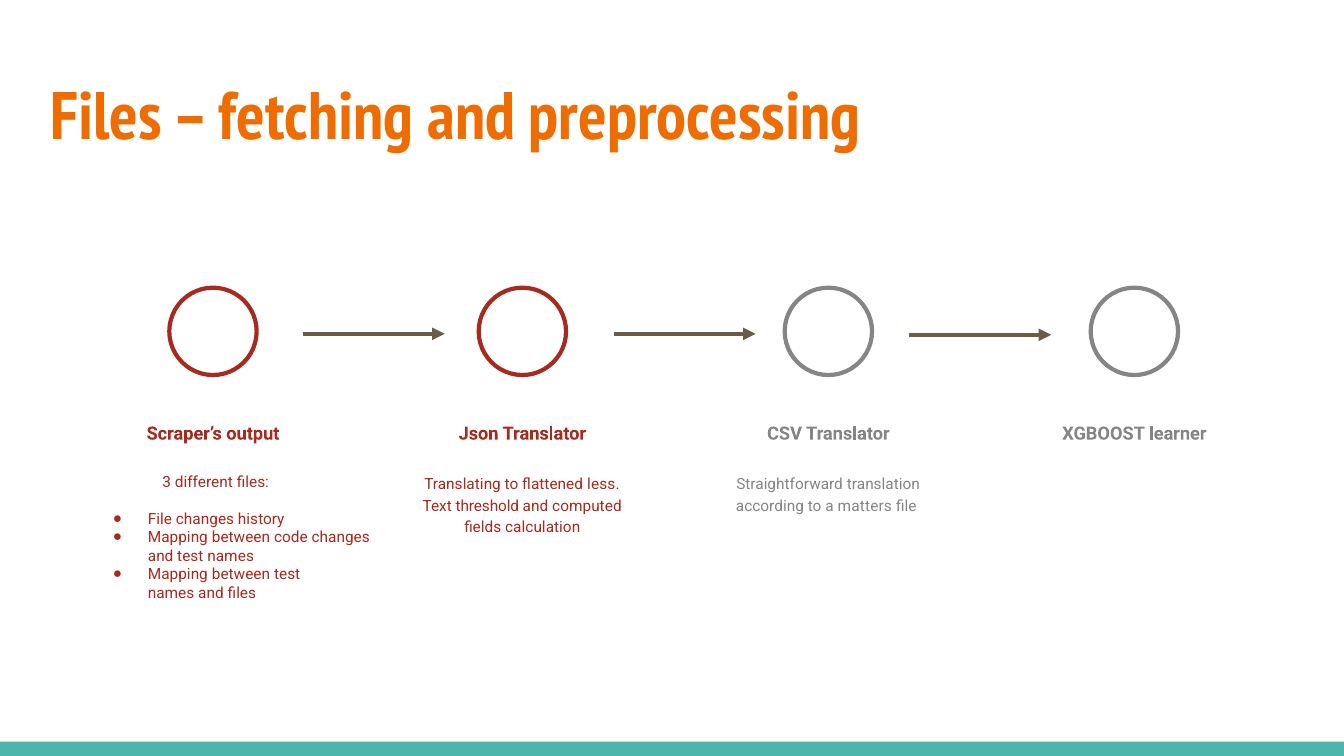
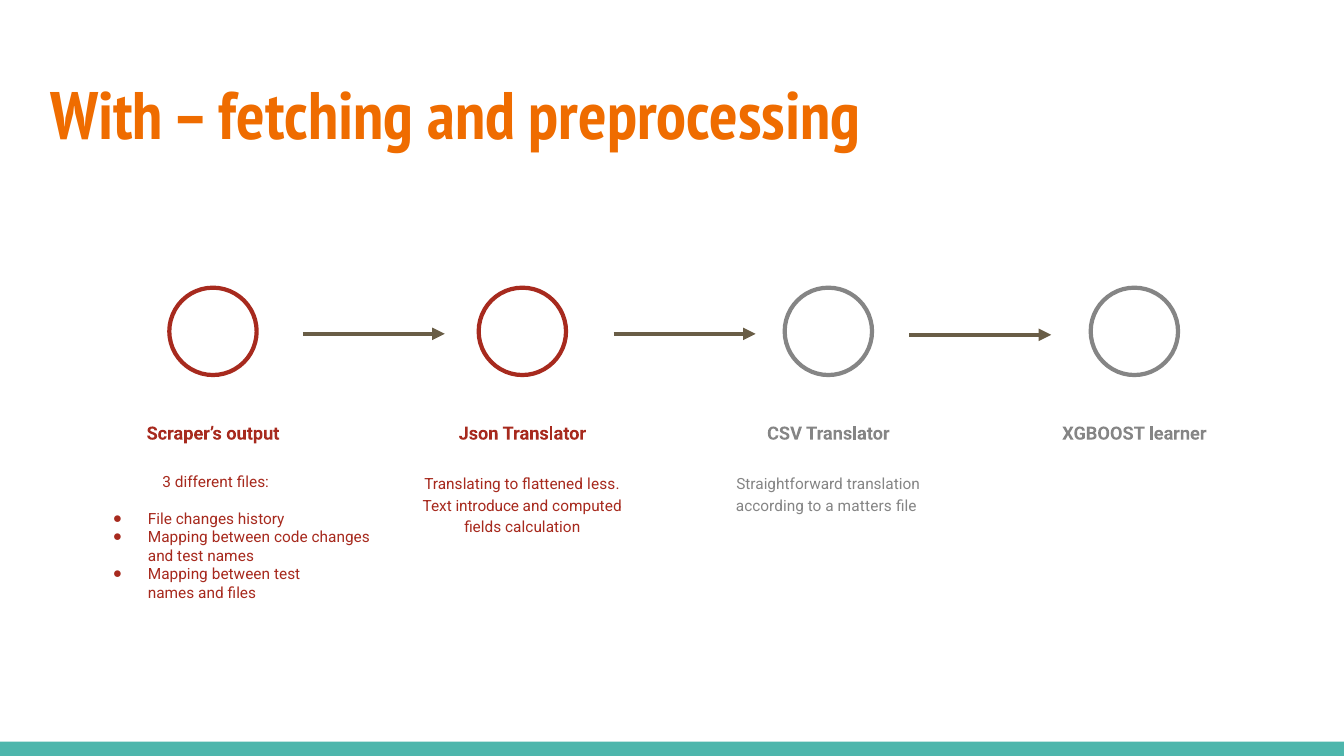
Files at (106, 117): Files -> With
threshold: threshold -> introduce
